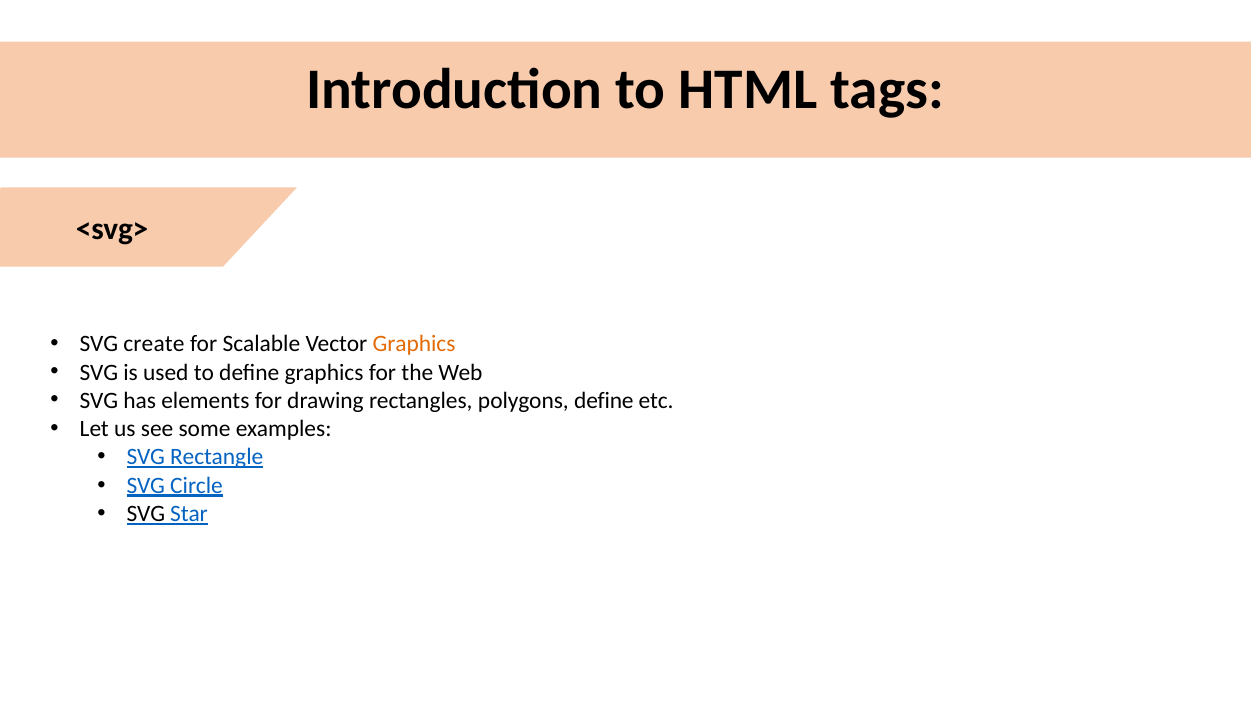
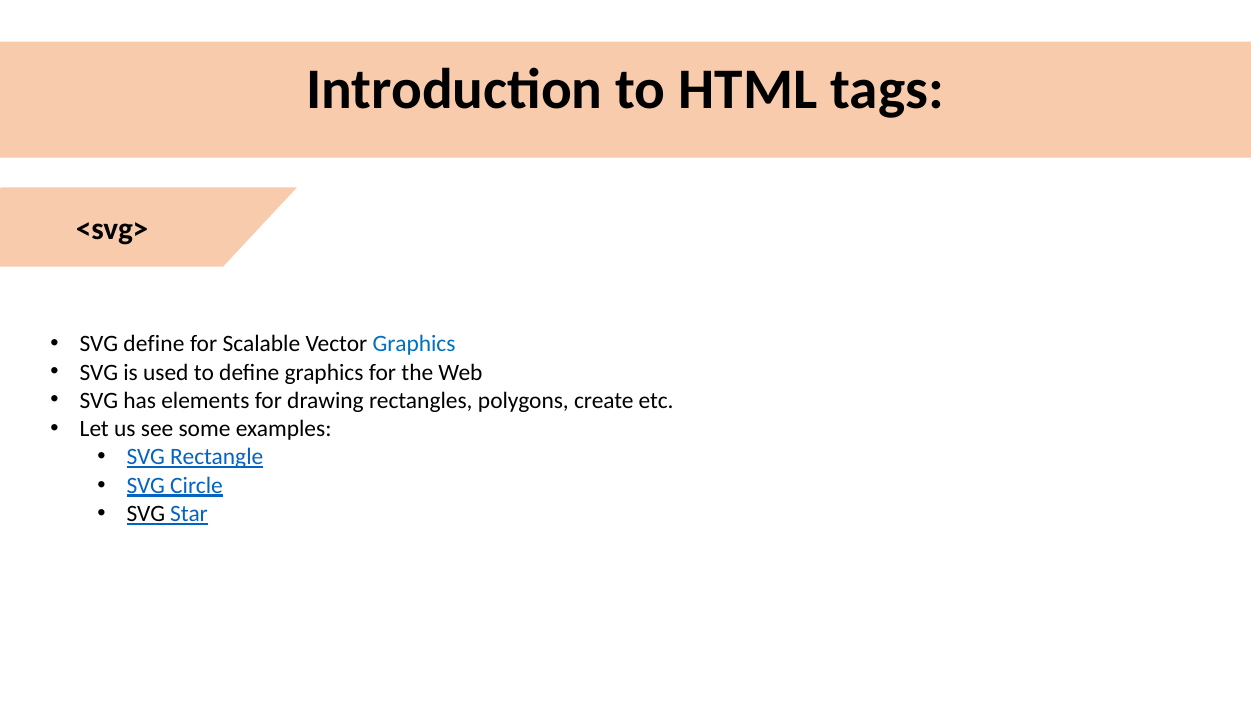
SVG create: create -> define
Graphics at (414, 344) colour: orange -> blue
polygons define: define -> create
